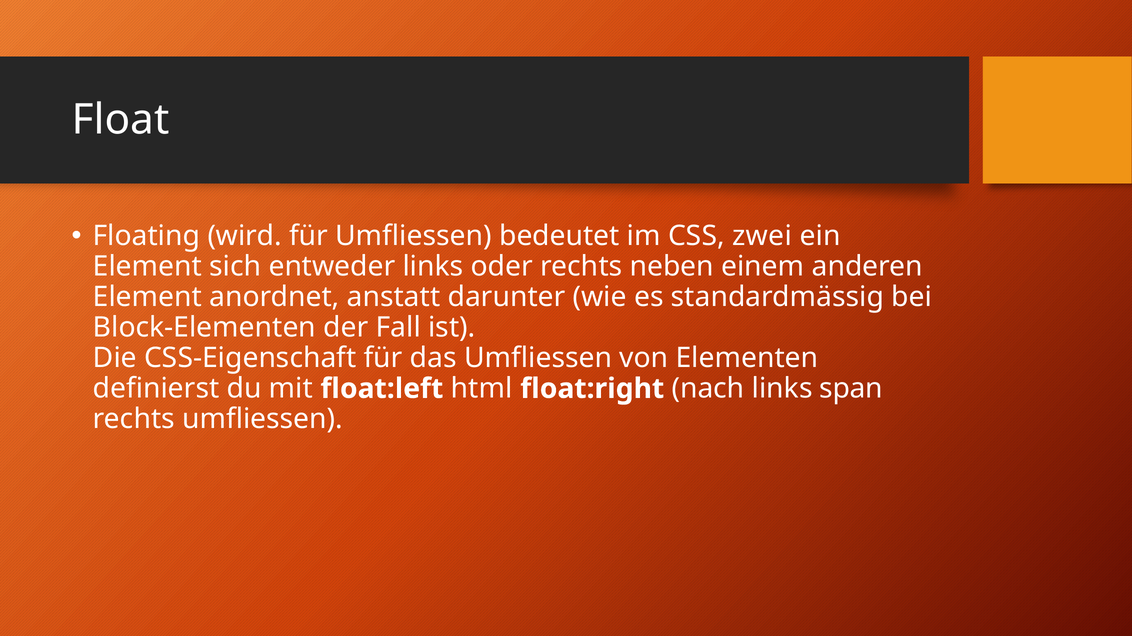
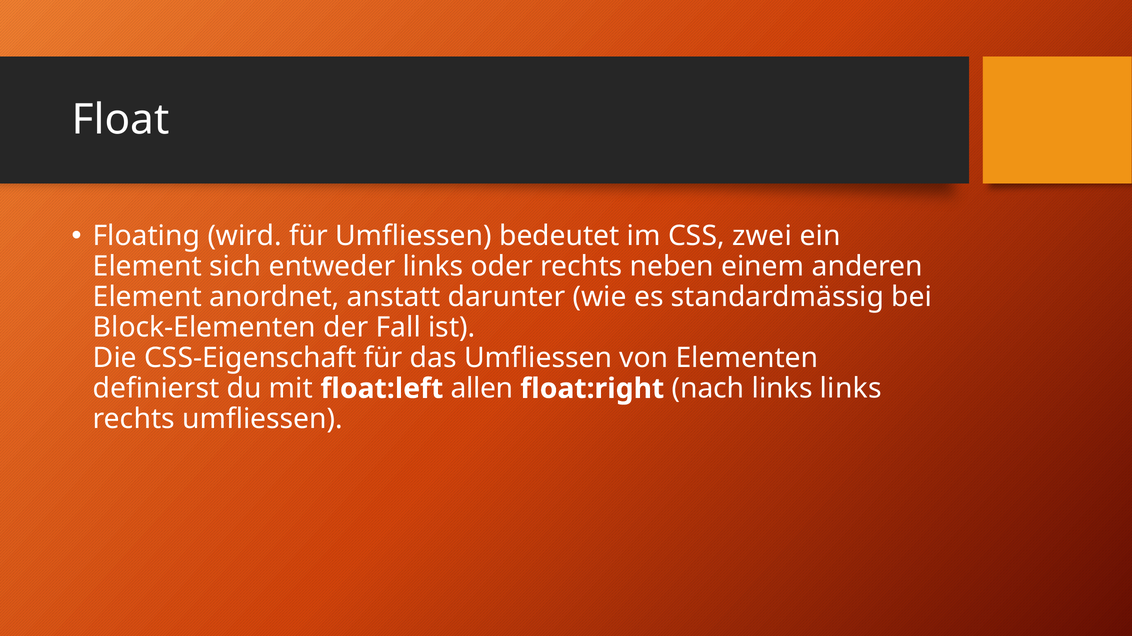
html: html -> allen
links span: span -> links
